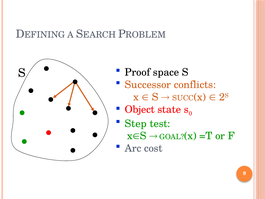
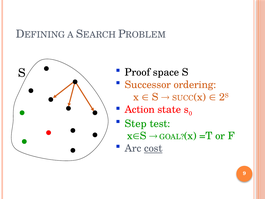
conflicts: conflicts -> ordering
Object: Object -> Action
cost underline: none -> present
